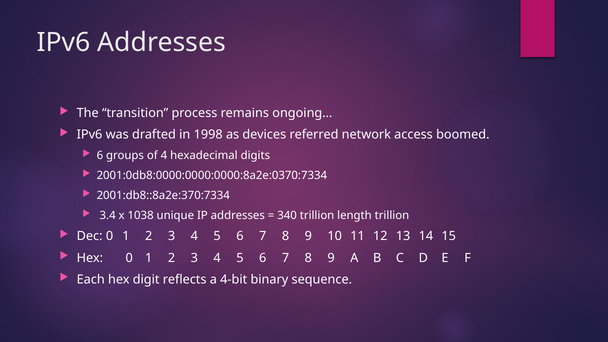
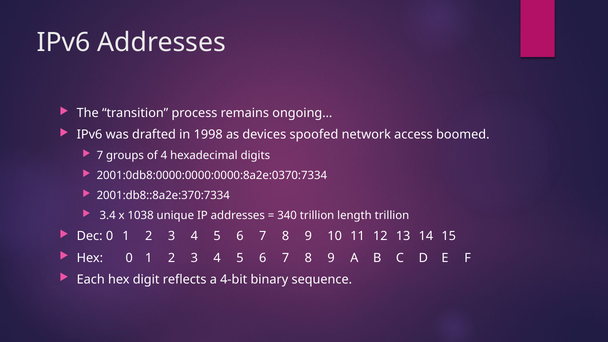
referred: referred -> spoofed
6 at (100, 155): 6 -> 7
